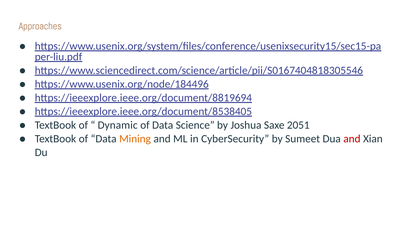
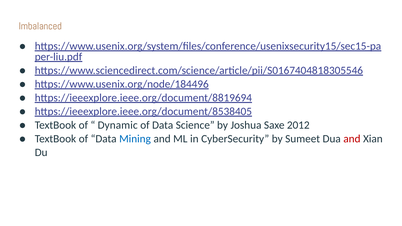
Approaches: Approaches -> Imbalanced
2051: 2051 -> 2012
Mining colour: orange -> blue
